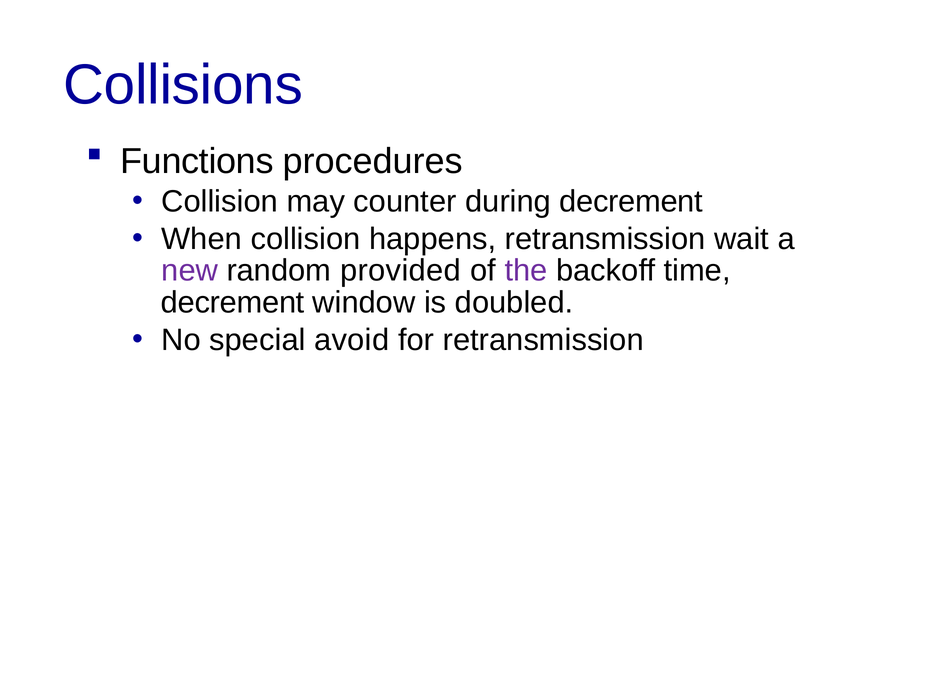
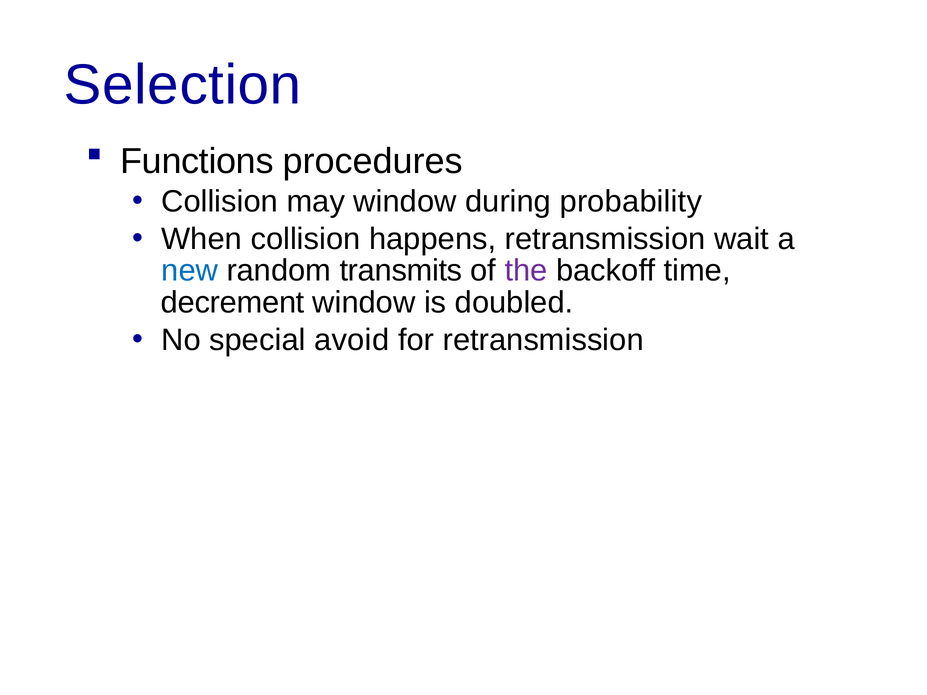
Collisions: Collisions -> Selection
may counter: counter -> window
during decrement: decrement -> probability
new colour: purple -> blue
provided: provided -> transmits
